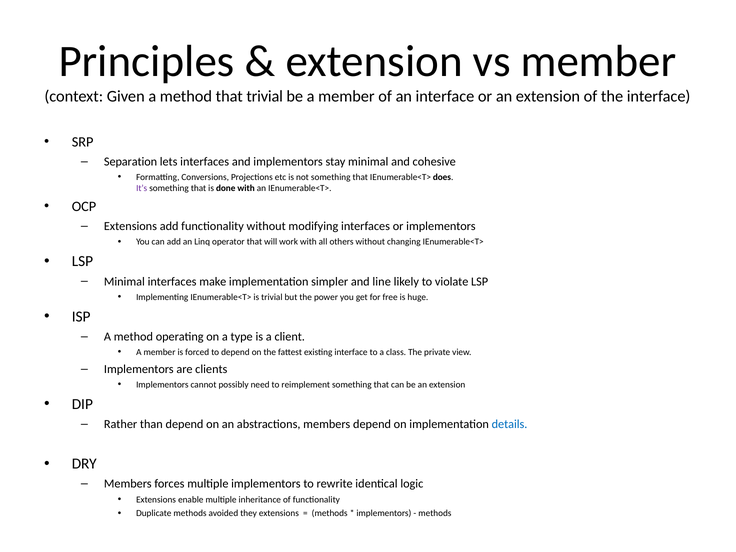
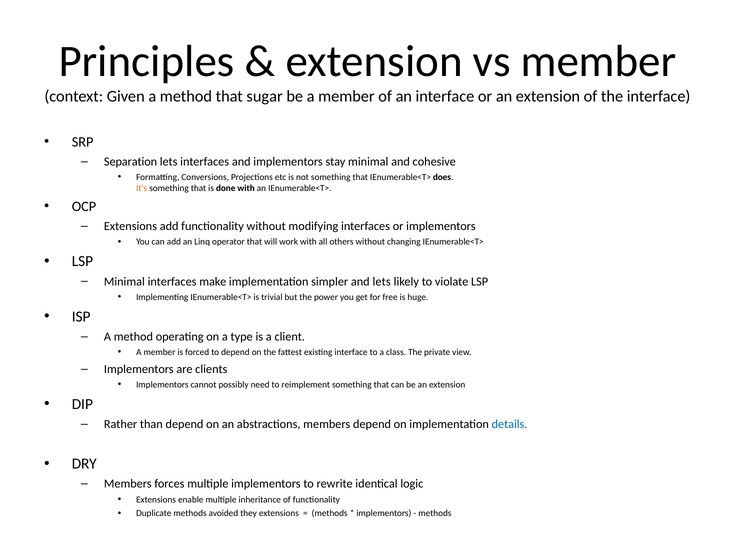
that trivial: trivial -> sugar
It’s colour: purple -> orange
and line: line -> lets
